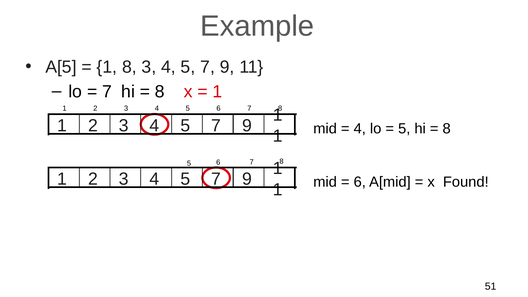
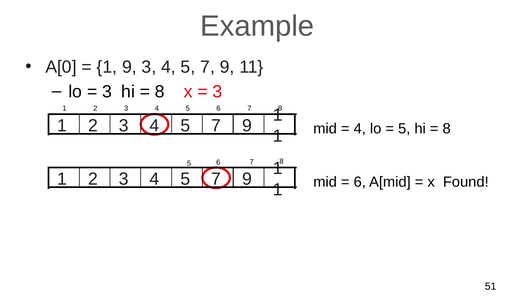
A[5: A[5 -> A[0
8 at (129, 67): 8 -> 9
7 at (107, 92): 7 -> 3
1 at (217, 92): 1 -> 3
